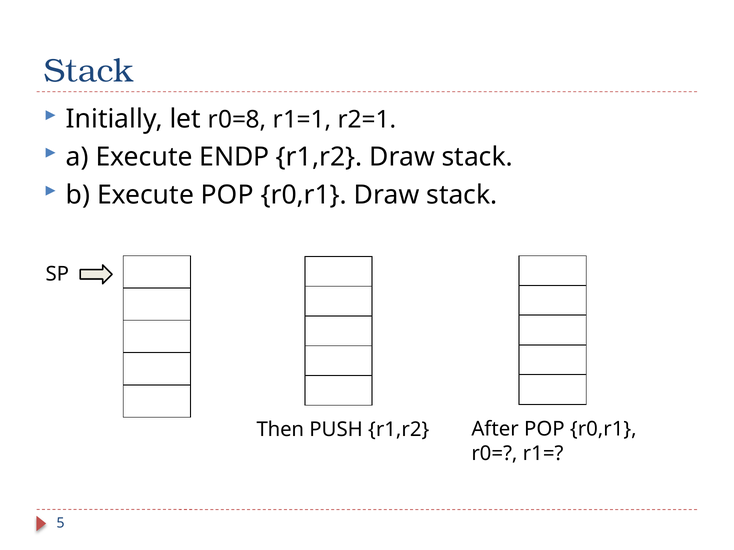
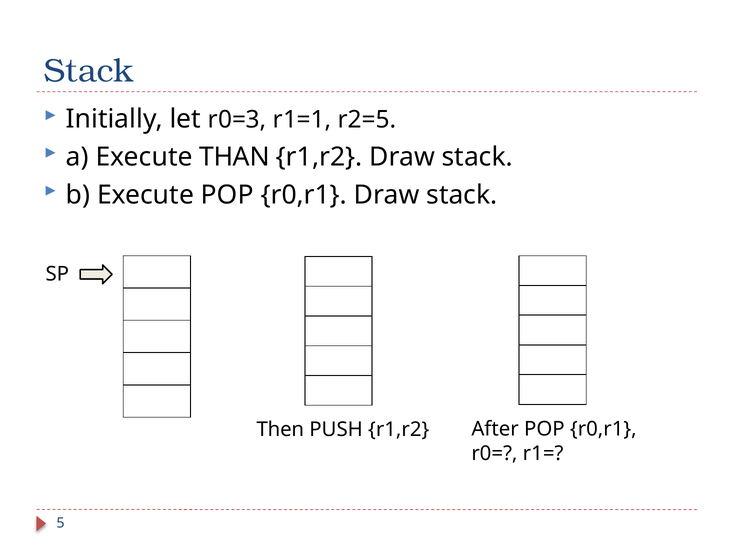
r0=8: r0=8 -> r0=3
r2=1: r2=1 -> r2=5
ENDP: ENDP -> THAN
